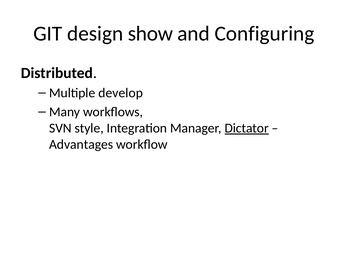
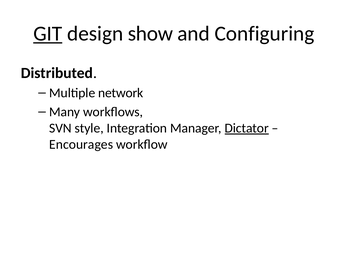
GIT underline: none -> present
develop: develop -> network
Advantages: Advantages -> Encourages
